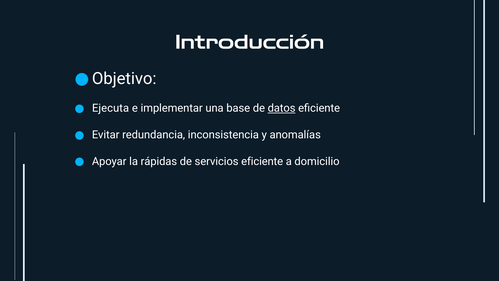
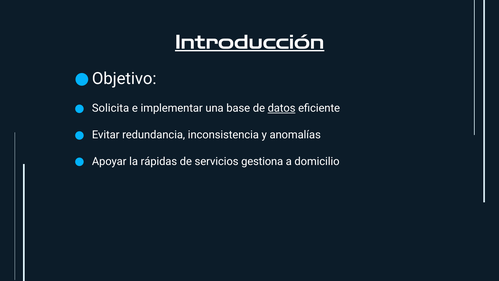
Introducción underline: none -> present
Ejecuta: Ejecuta -> Solicita
servicios eficiente: eficiente -> gestiona
